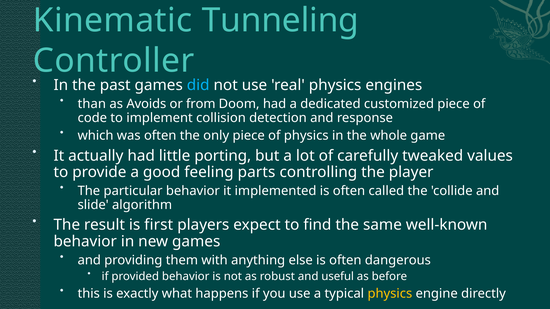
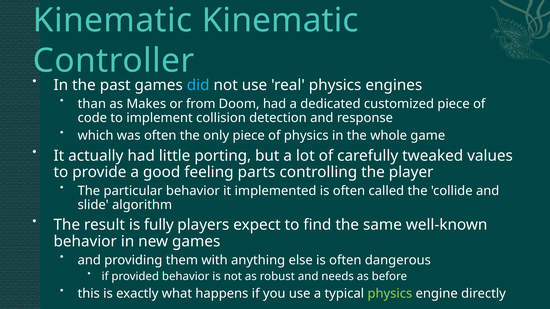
Kinematic Tunneling: Tunneling -> Kinematic
Avoids: Avoids -> Makes
first: first -> fully
useful: useful -> needs
physics at (390, 294) colour: yellow -> light green
